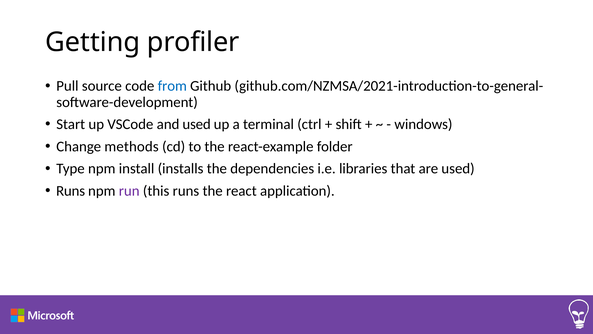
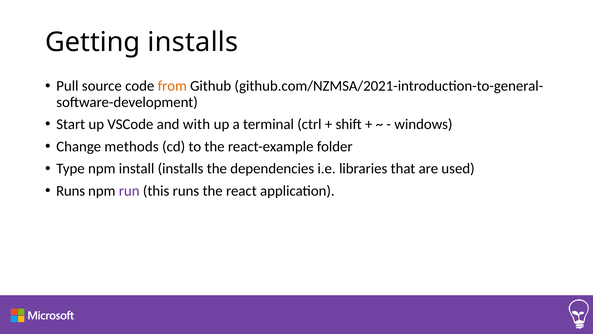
Getting profiler: profiler -> installs
from colour: blue -> orange
and used: used -> with
